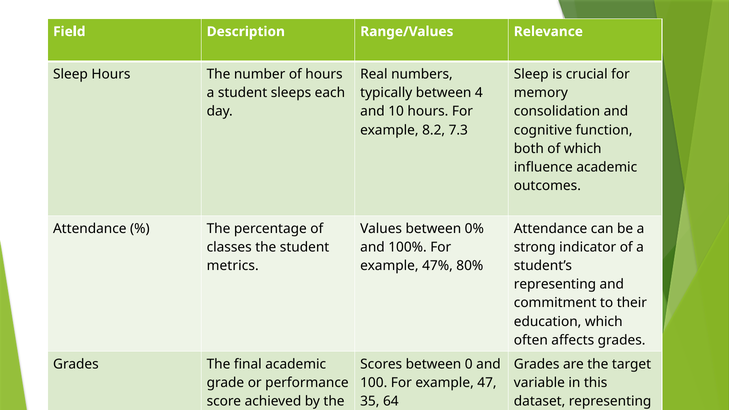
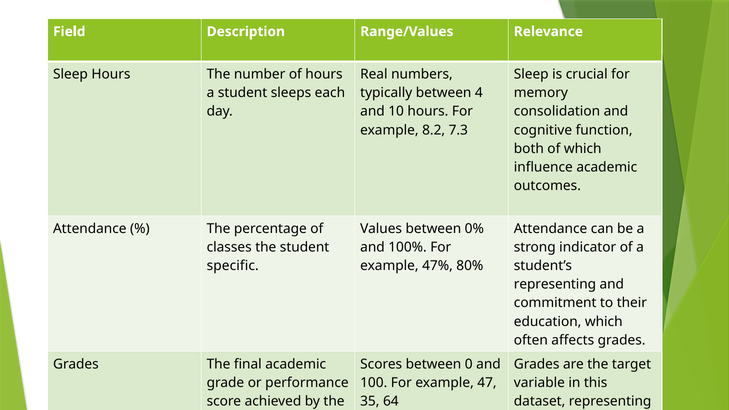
metrics: metrics -> specific
